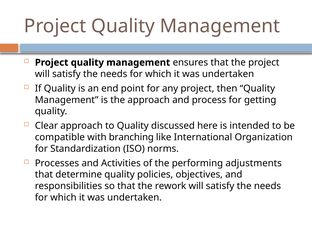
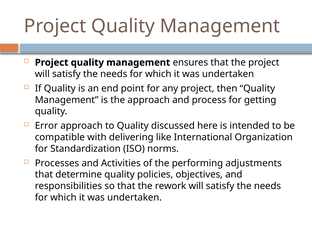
Clear: Clear -> Error
branching: branching -> delivering
